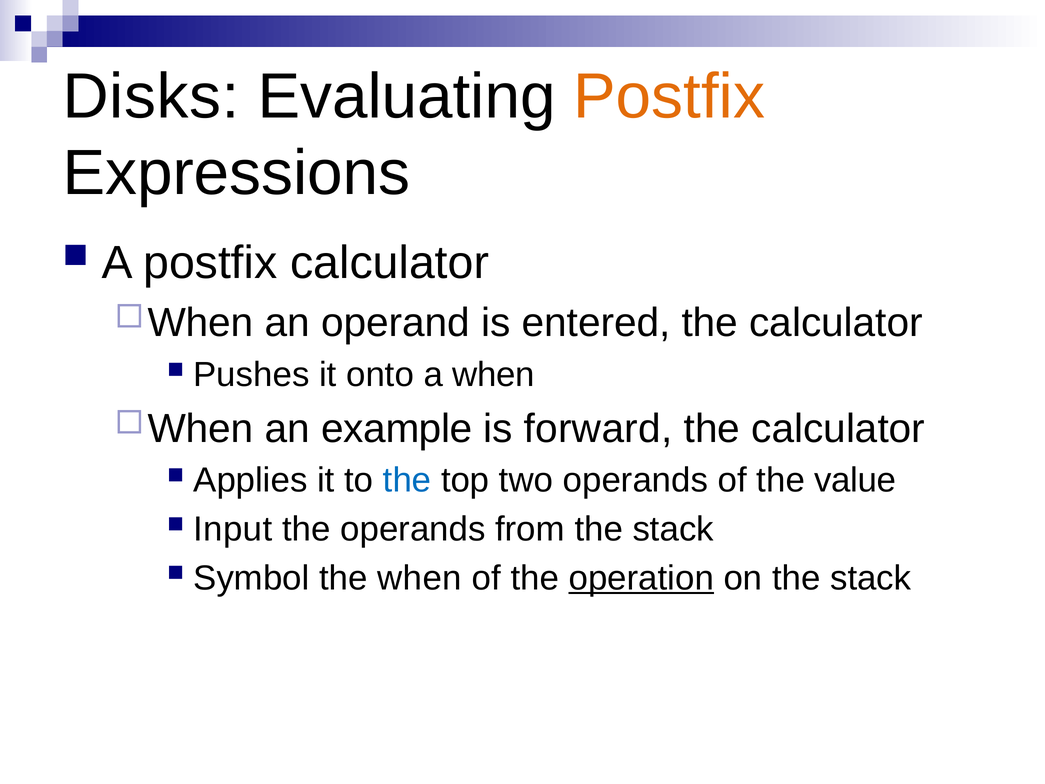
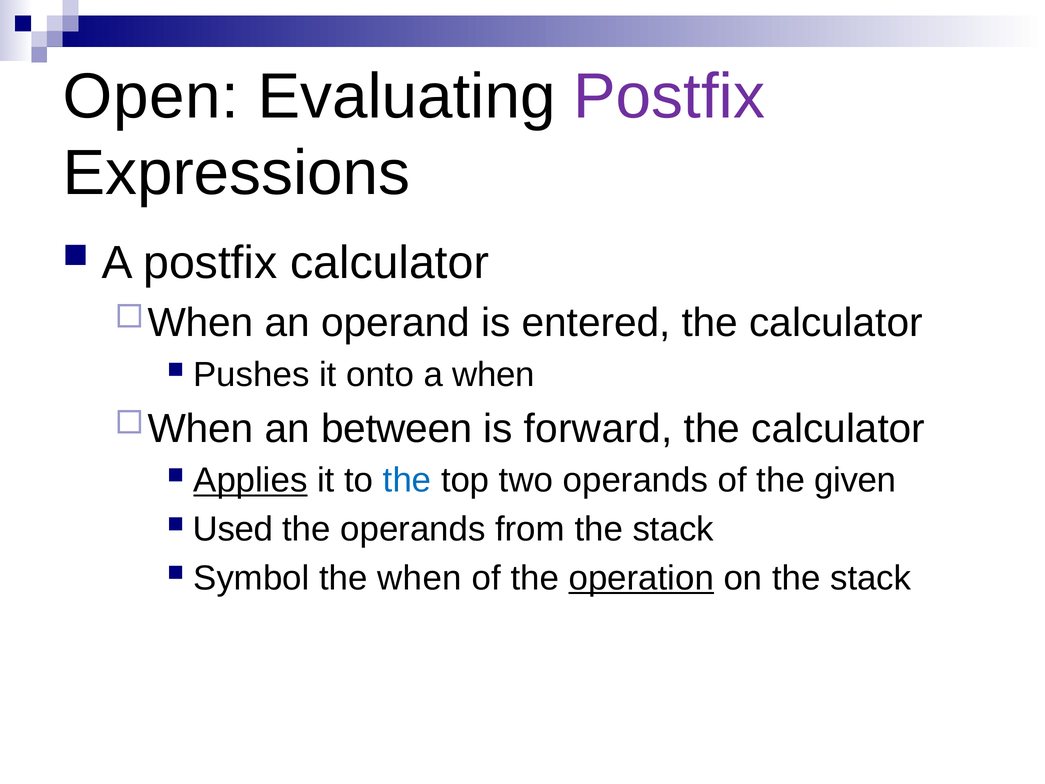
Disks: Disks -> Open
Postfix at (669, 97) colour: orange -> purple
example: example -> between
Applies underline: none -> present
value: value -> given
Input: Input -> Used
